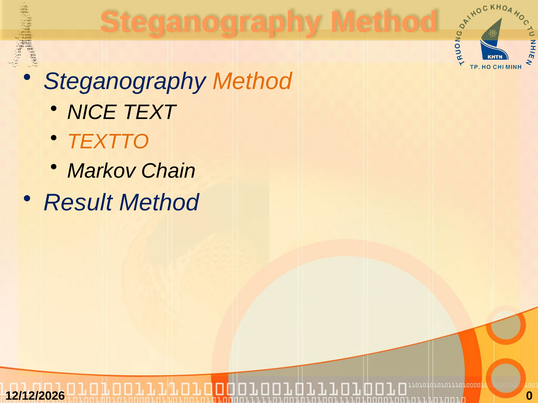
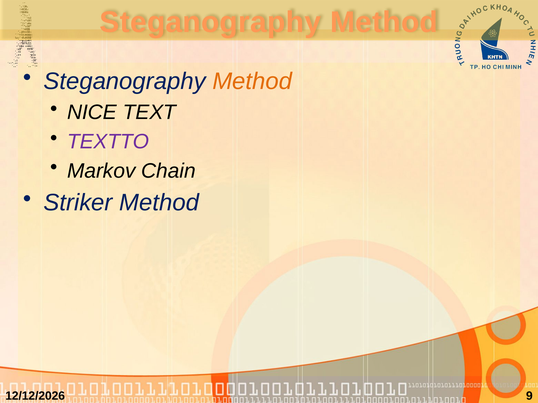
TEXTTO colour: orange -> purple
Result: Result -> Striker
0: 0 -> 9
